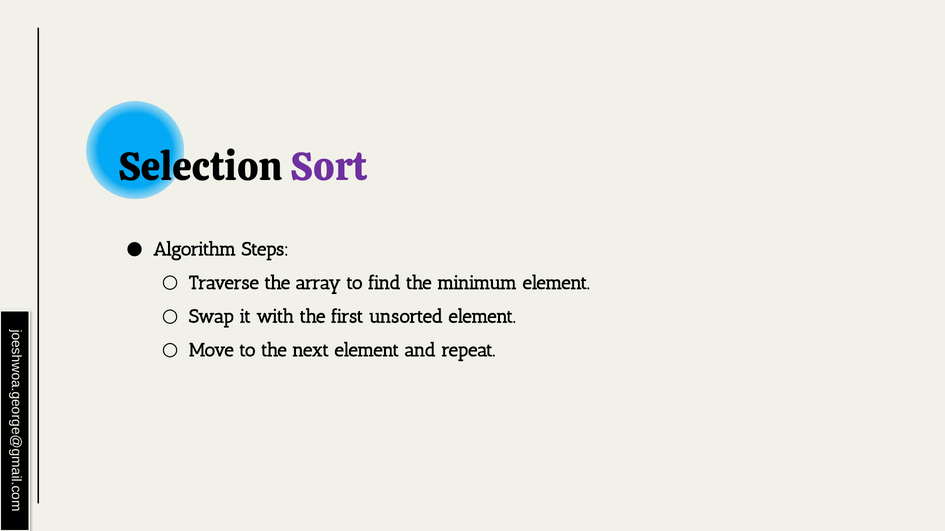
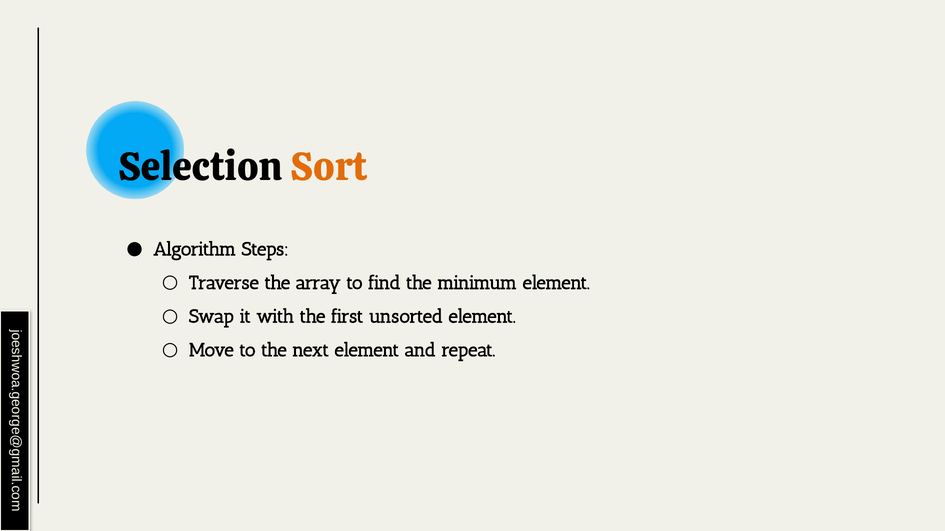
Sort colour: purple -> orange
